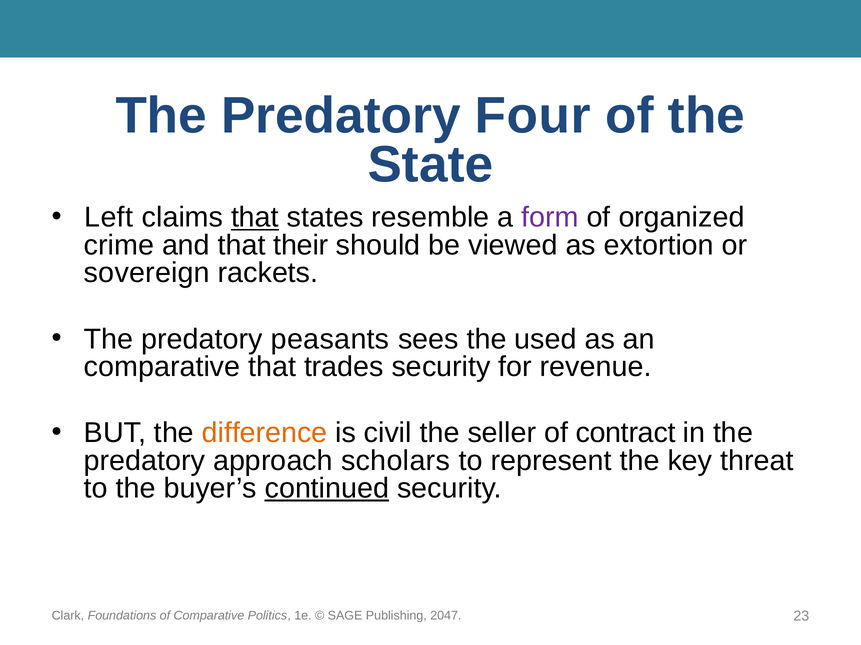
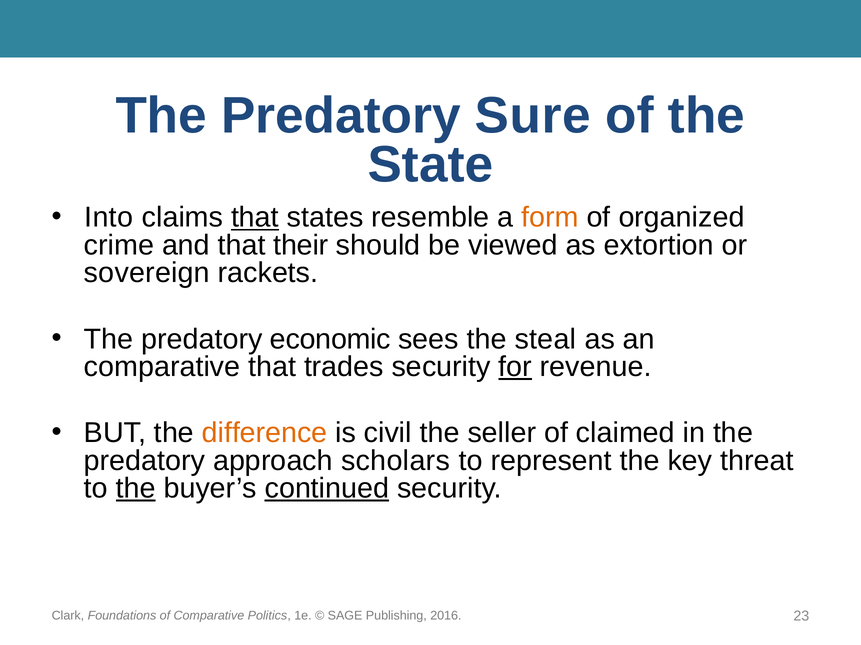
Four: Four -> Sure
Left: Left -> Into
form colour: purple -> orange
peasants: peasants -> economic
used: used -> steal
for underline: none -> present
contract: contract -> claimed
the at (136, 489) underline: none -> present
2047: 2047 -> 2016
